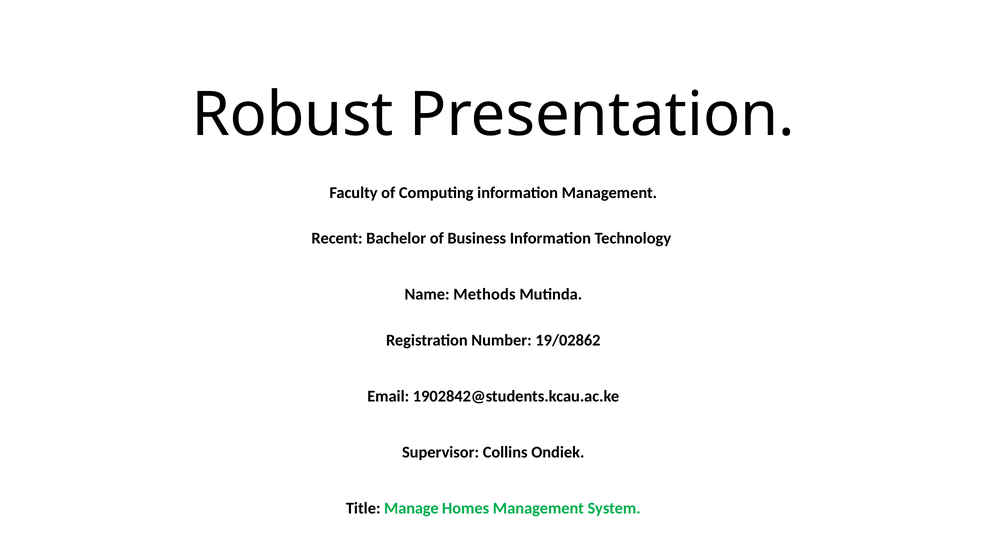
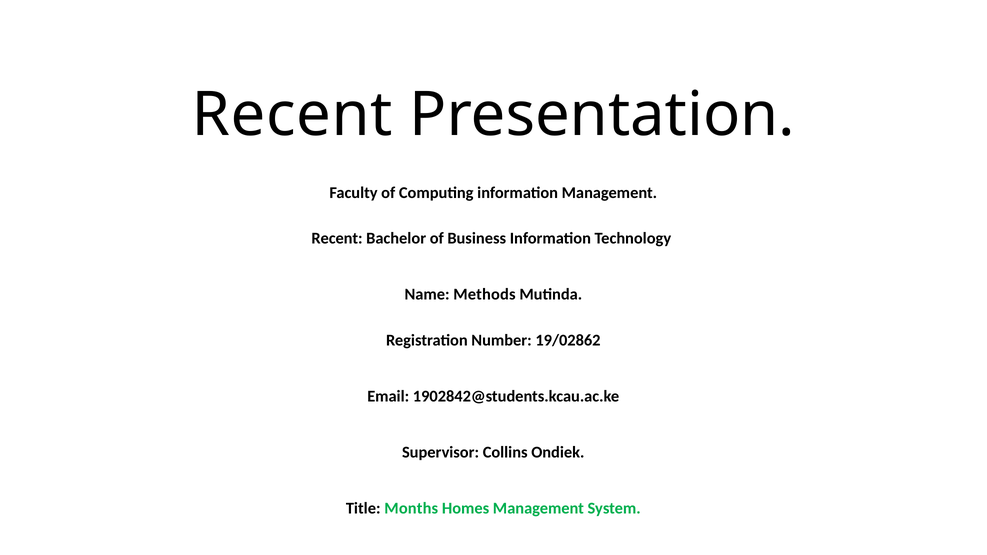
Robust at (293, 115): Robust -> Recent
Manage: Manage -> Months
